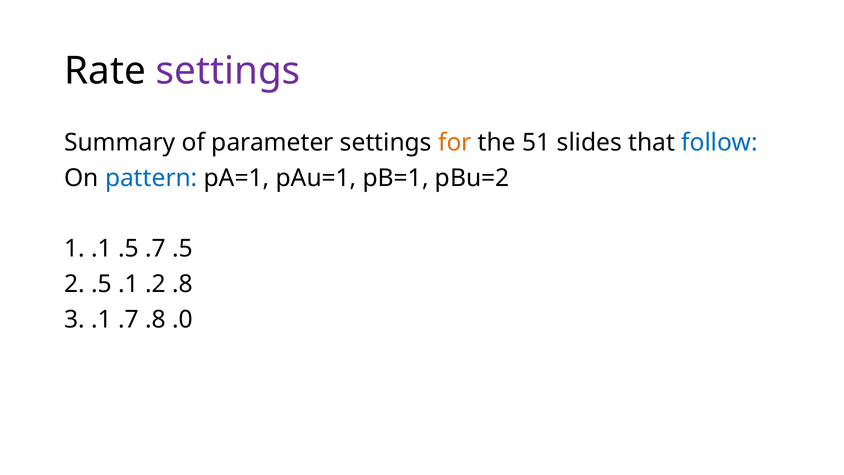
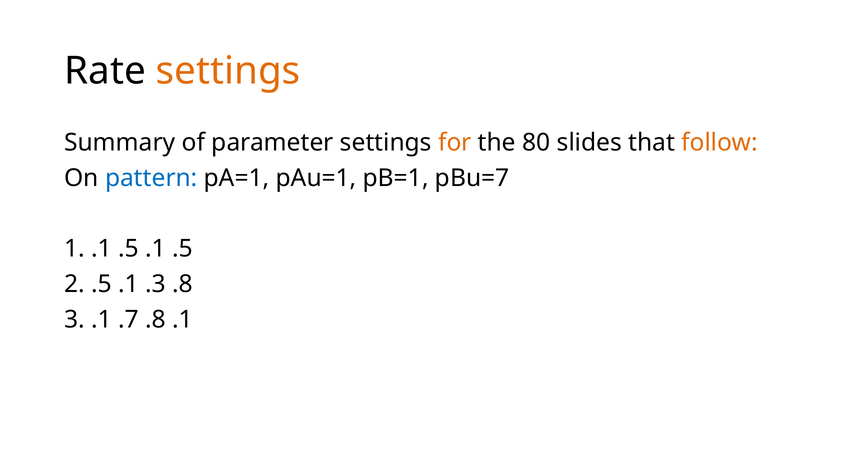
settings at (228, 71) colour: purple -> orange
51: 51 -> 80
follow colour: blue -> orange
pBu=2: pBu=2 -> pBu=7
.1 .5 .7: .7 -> .1
.2: .2 -> .3
.8 .0: .0 -> .1
